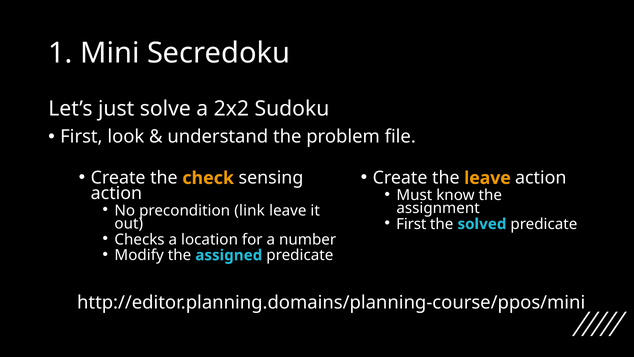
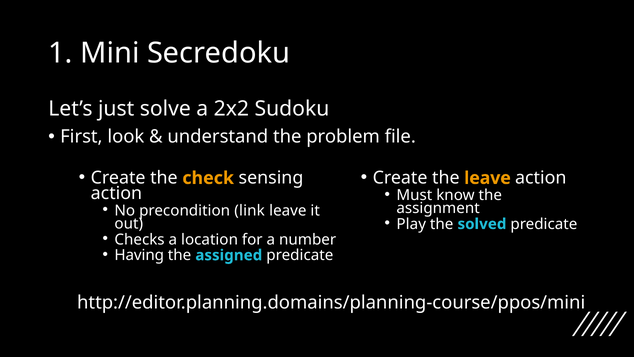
First at (411, 224): First -> Play
Modify: Modify -> Having
